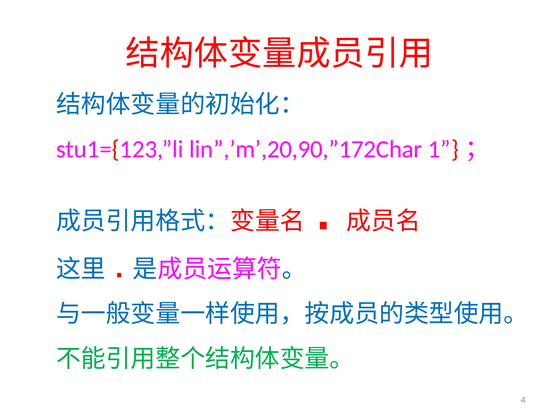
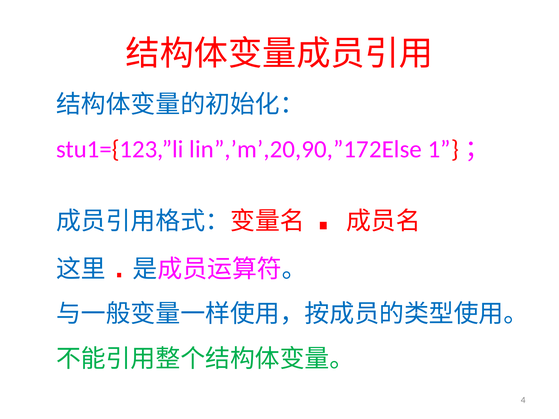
lin”,’m’,20,90,”172Char: lin”,’m’,20,90,”172Char -> lin”,’m’,20,90,”172Else
